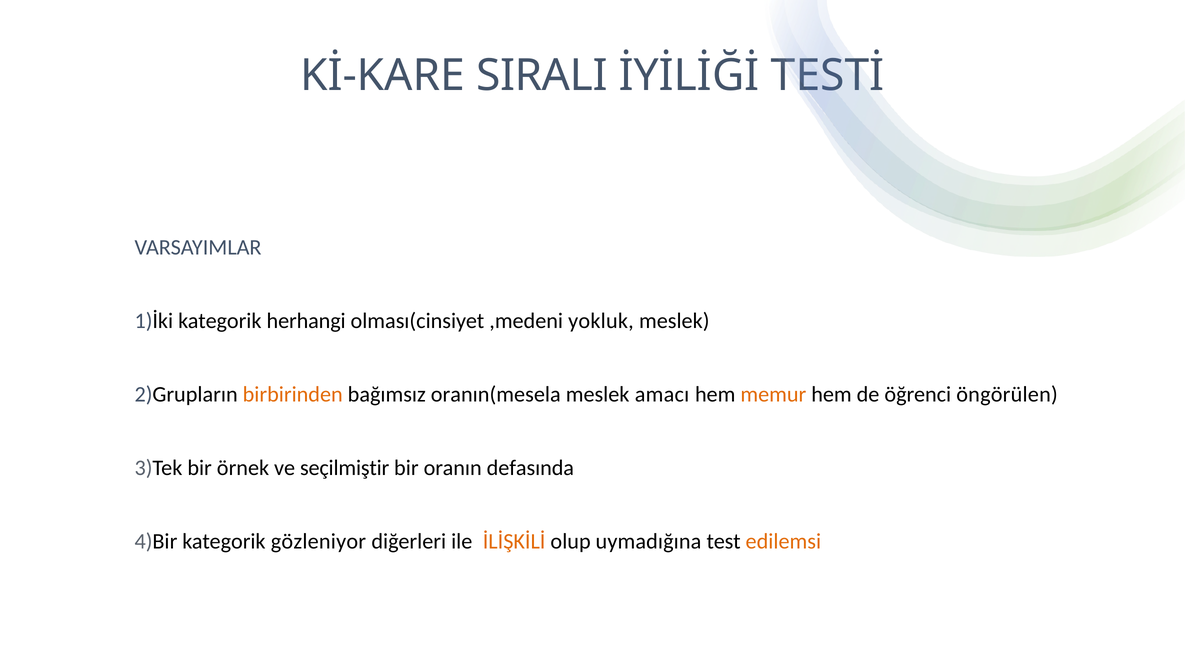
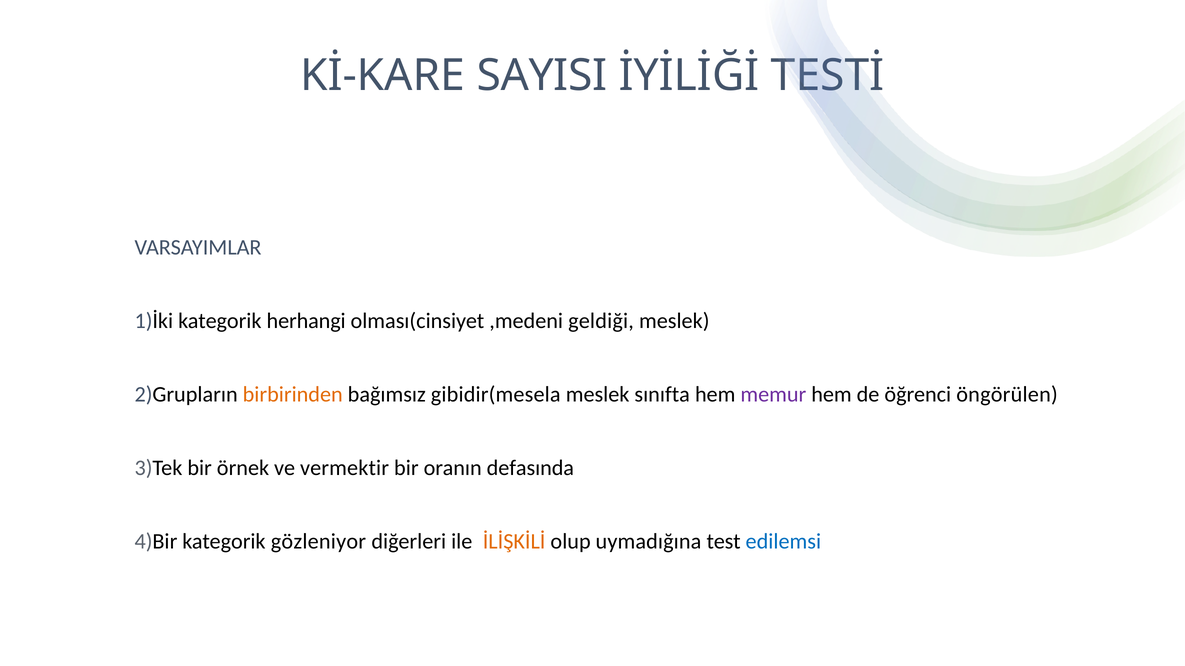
SIRALI: SIRALI -> SAYISI
yokluk: yokluk -> geldiği
oranın(mesela: oranın(mesela -> gibidir(mesela
amacı: amacı -> sınıfta
memur colour: orange -> purple
seçilmiştir: seçilmiştir -> vermektir
edilemsi colour: orange -> blue
